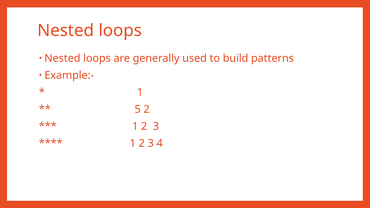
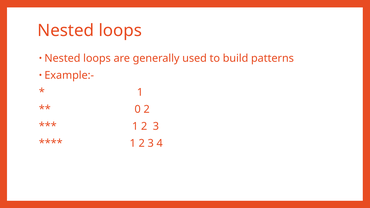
5: 5 -> 0
